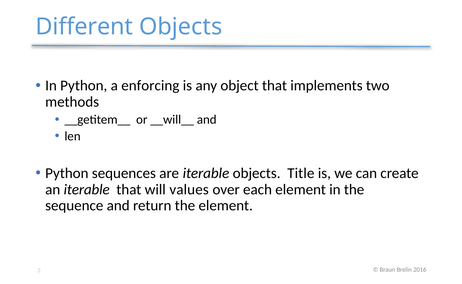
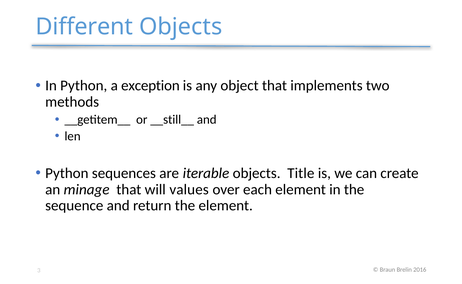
enforcing: enforcing -> exception
__will__: __will__ -> __still__
an iterable: iterable -> minage
